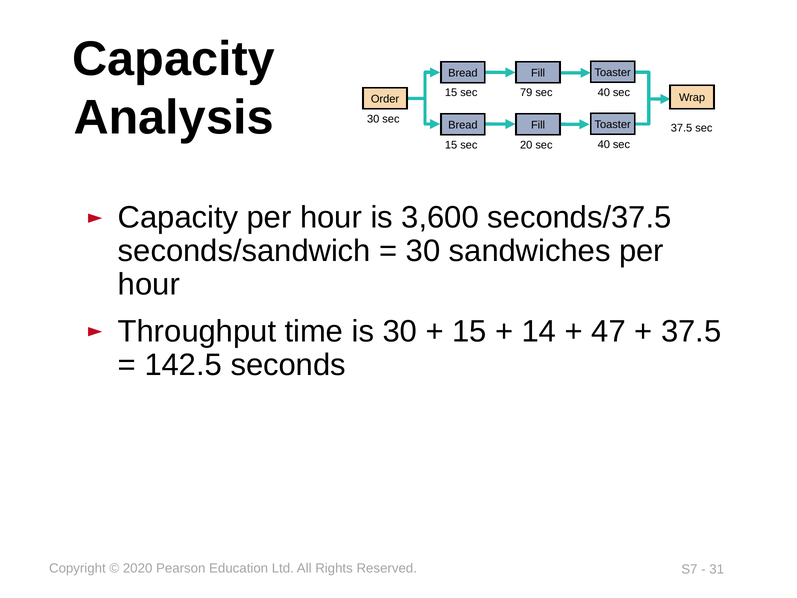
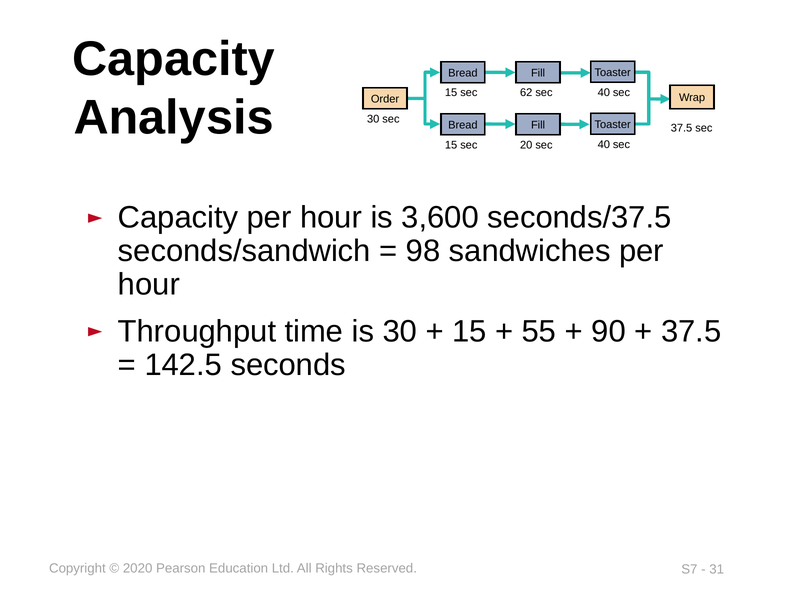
79: 79 -> 62
30 at (423, 251): 30 -> 98
14: 14 -> 55
47: 47 -> 90
